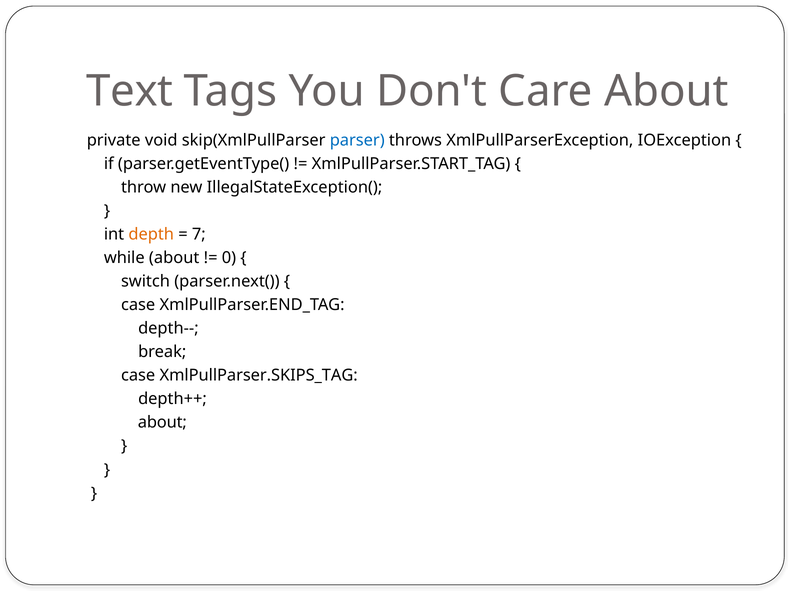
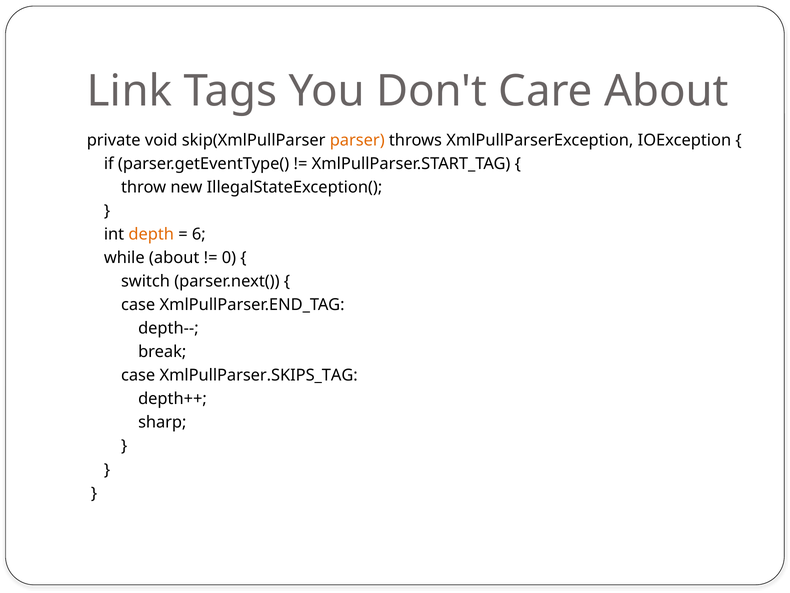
Text: Text -> Link
parser colour: blue -> orange
7: 7 -> 6
about at (162, 422): about -> sharp
